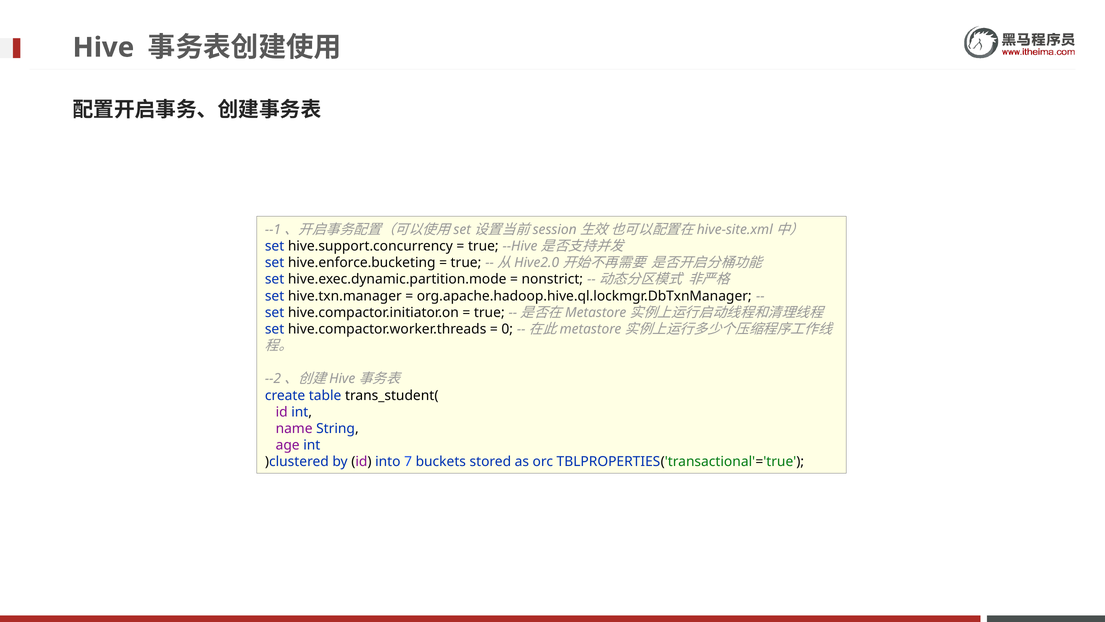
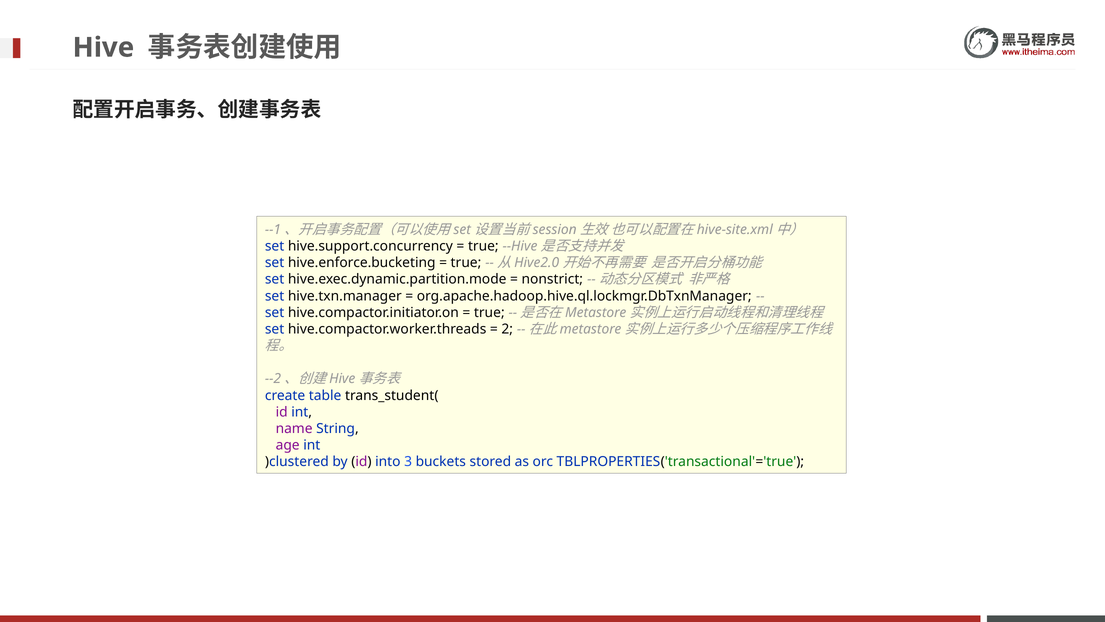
0: 0 -> 2
7: 7 -> 3
